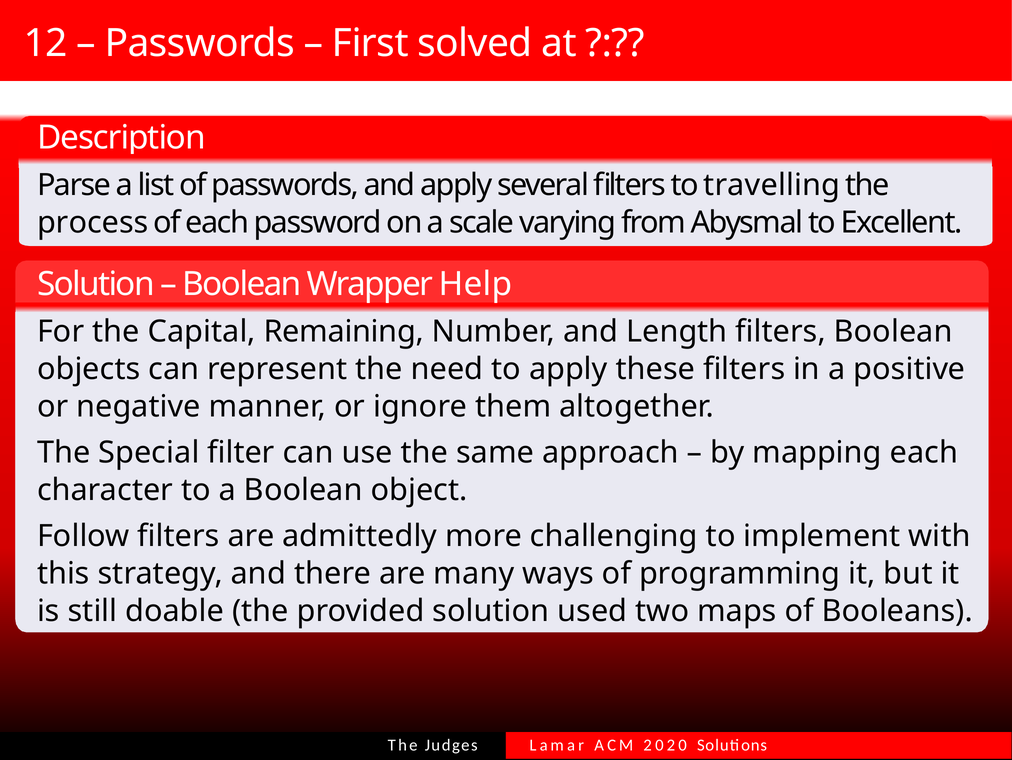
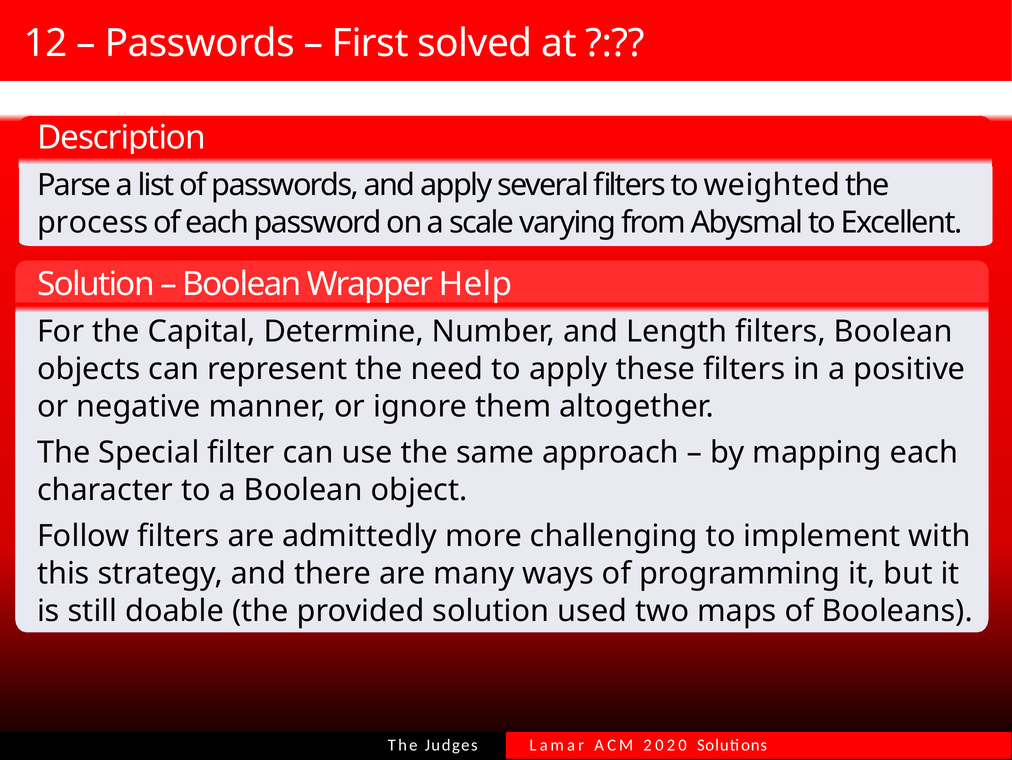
travelling: travelling -> weighted
Remaining: Remaining -> Determine
